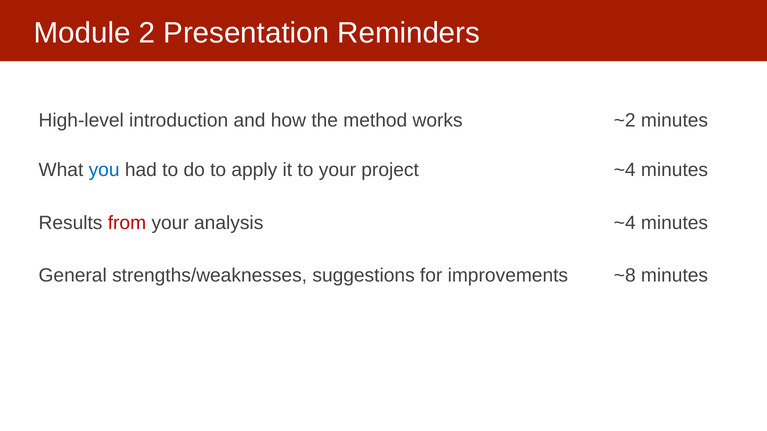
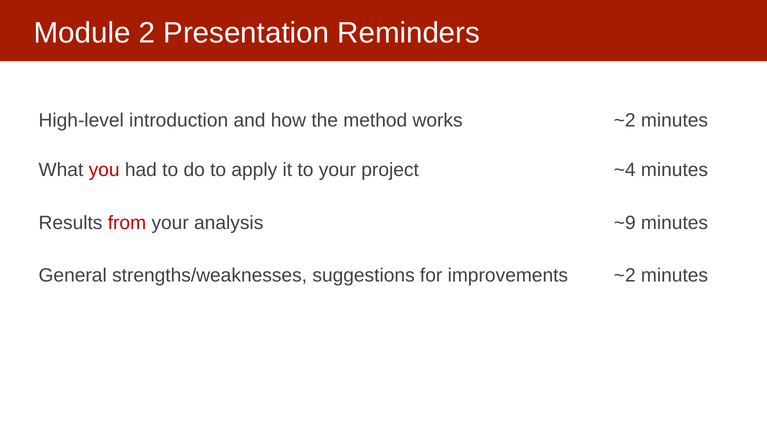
you colour: blue -> red
analysis ~4: ~4 -> ~9
improvements ~8: ~8 -> ~2
